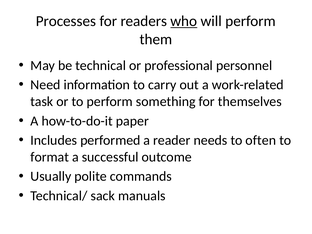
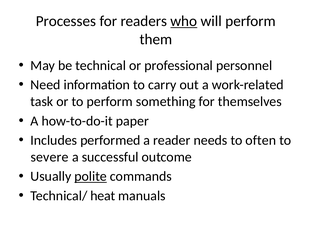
format: format -> severe
polite underline: none -> present
sack: sack -> heat
